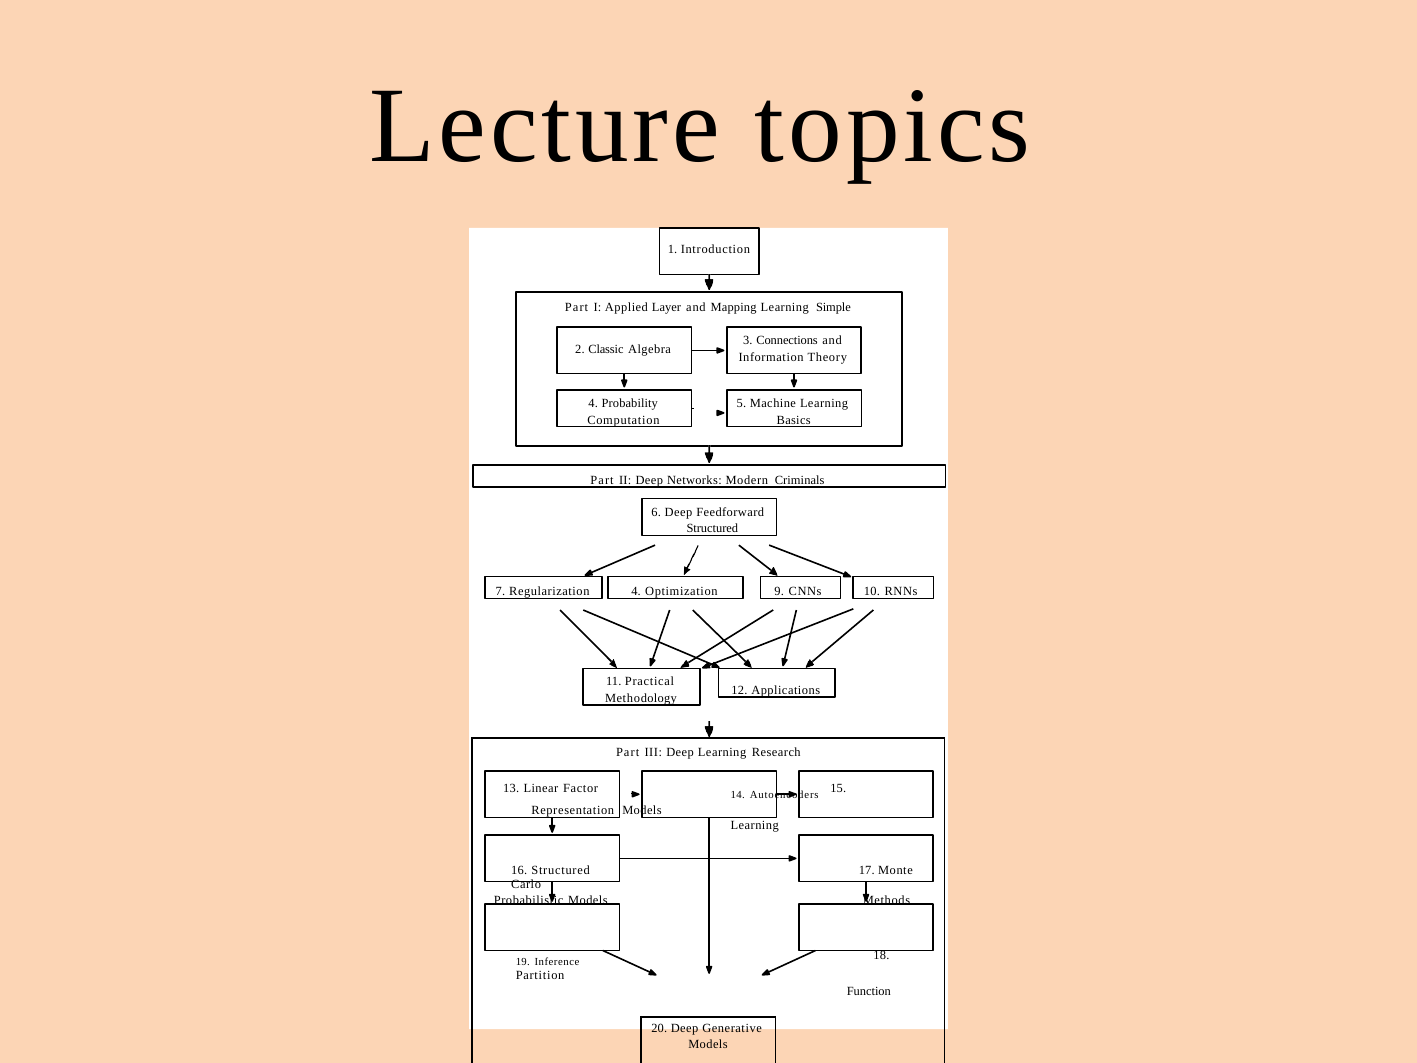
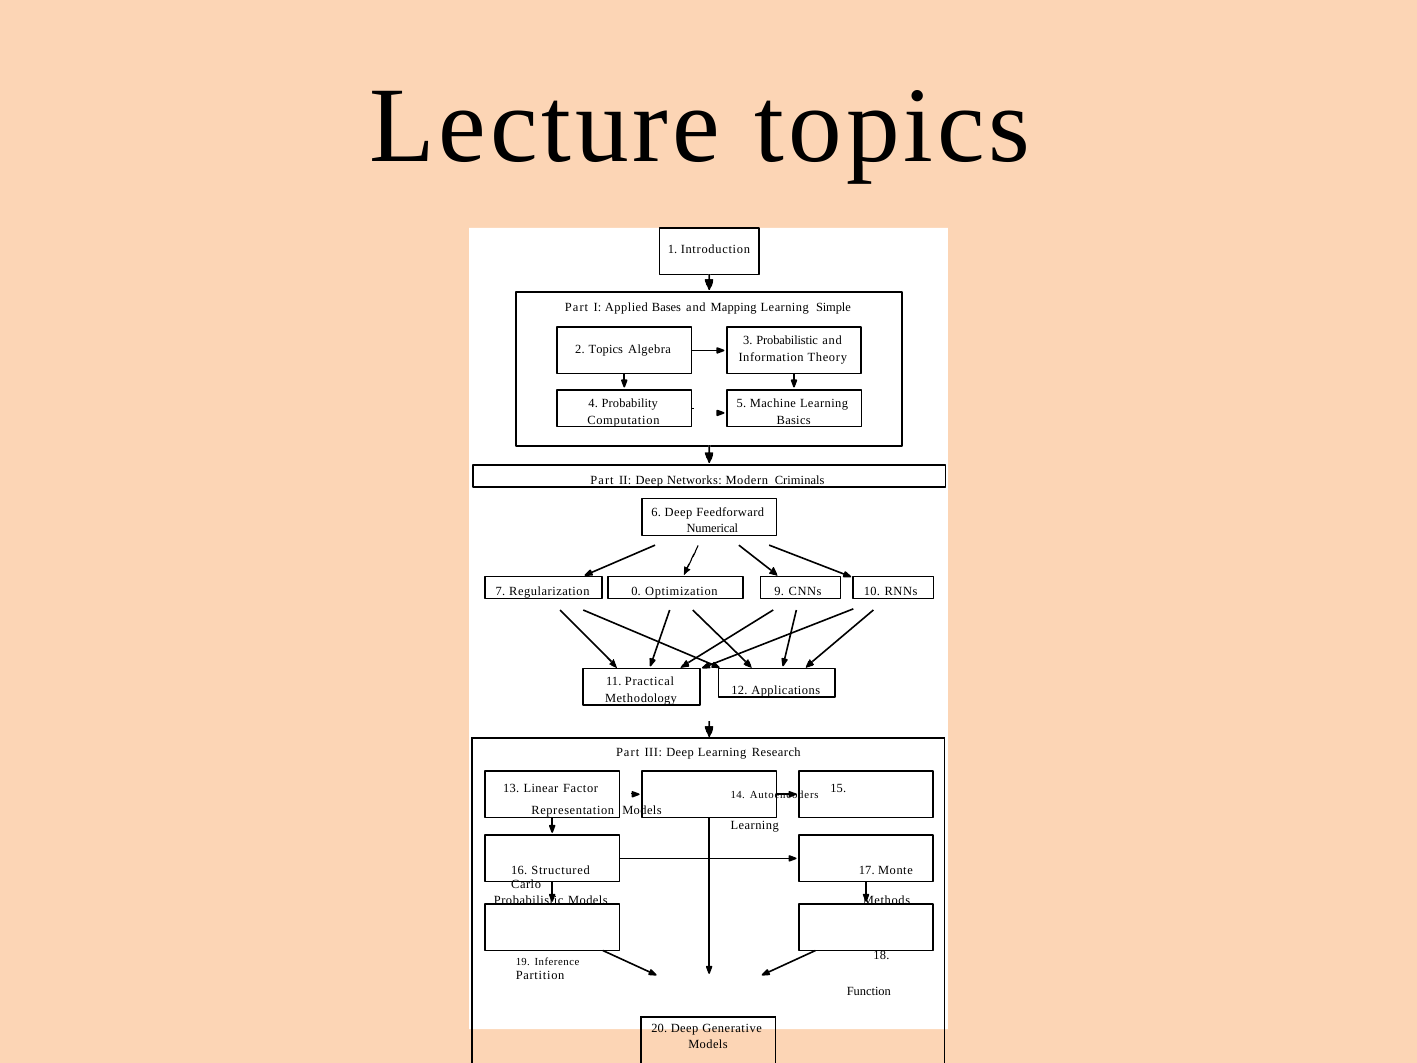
Layer: Layer -> Bases
3 Connections: Connections -> Probabilistic
2 Classic: Classic -> Topics
Structured at (712, 529): Structured -> Numerical
Regularization 4: 4 -> 0
